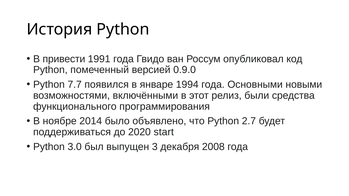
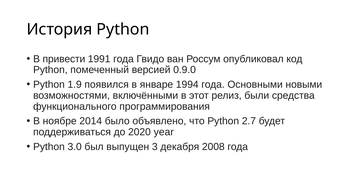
7.7: 7.7 -> 1.9
start: start -> year
